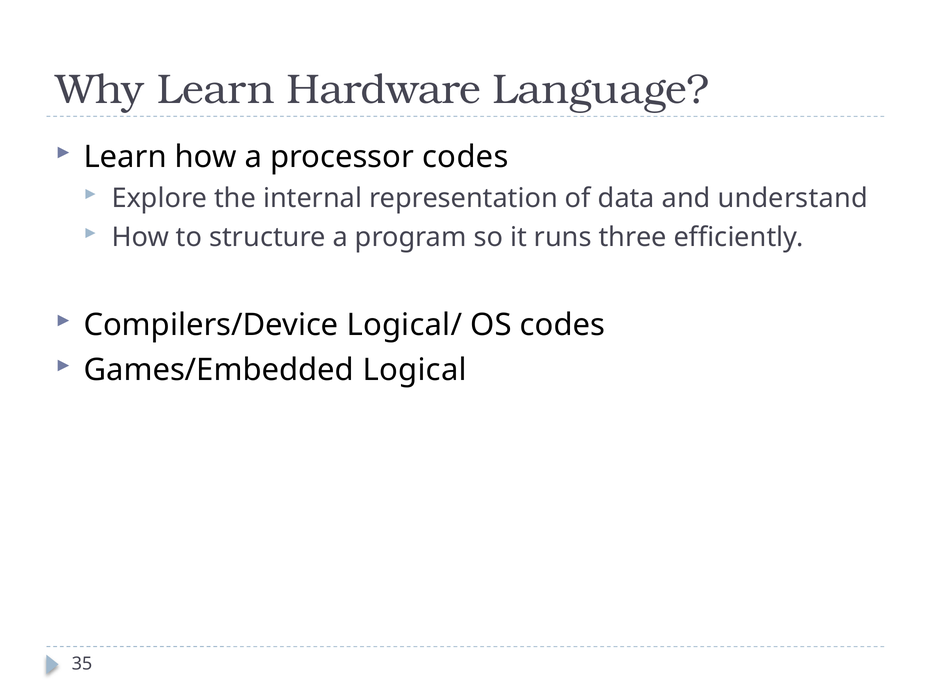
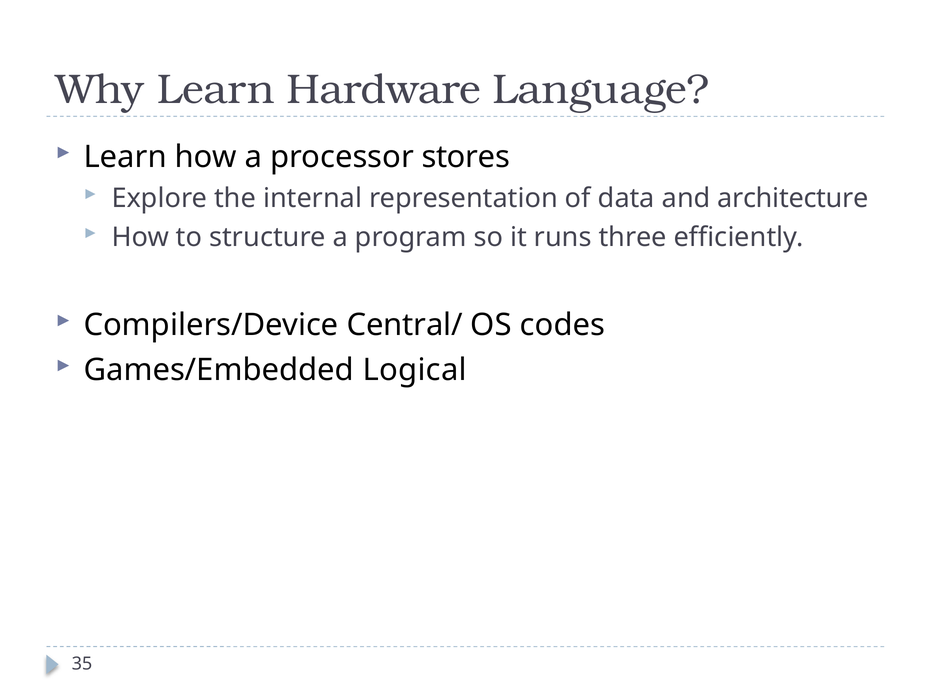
processor codes: codes -> stores
understand: understand -> architecture
Logical/: Logical/ -> Central/
